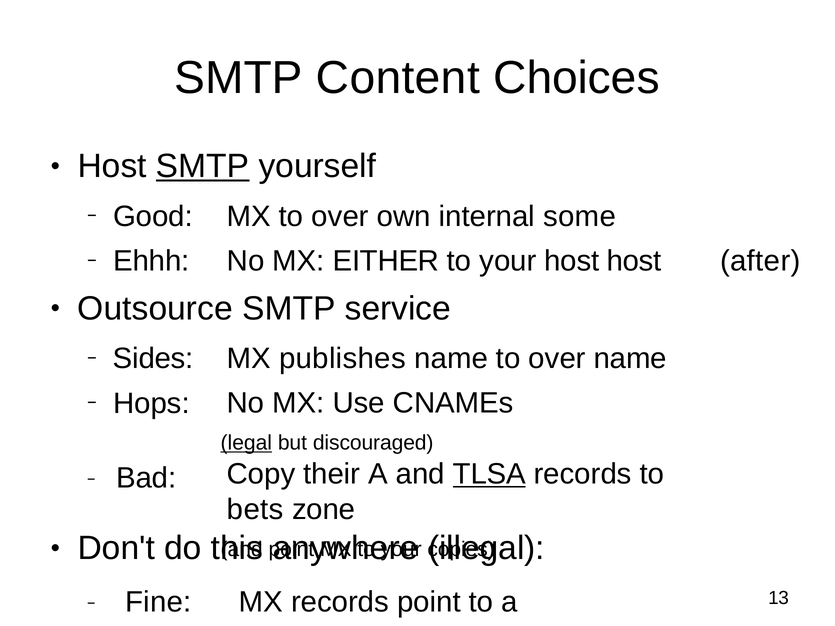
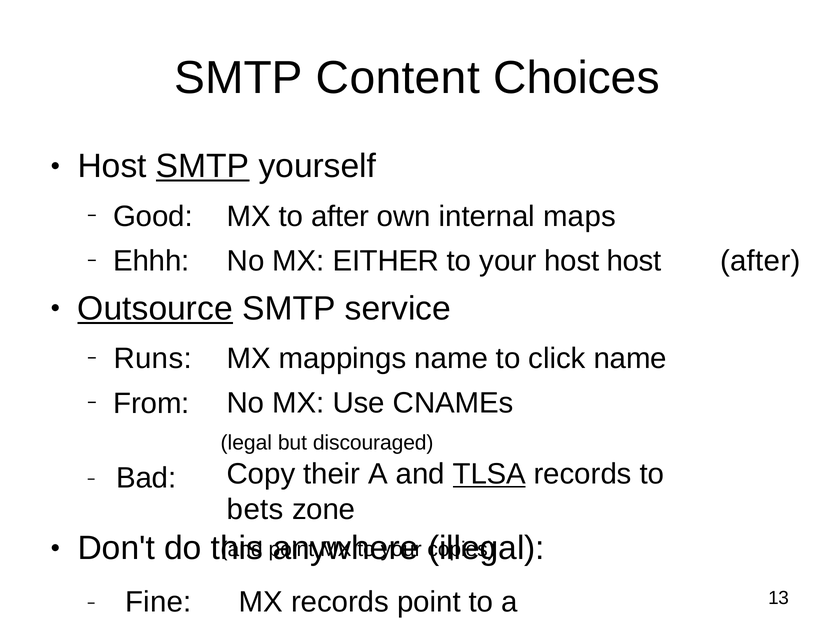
MX to over: over -> after
some: some -> maps
Outsource underline: none -> present
publishes: publishes -> mappings
name to over: over -> click
Sides: Sides -> Runs
Hops: Hops -> From
legal underline: present -> none
